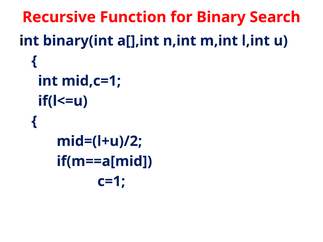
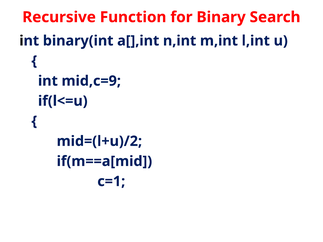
mid,c=1: mid,c=1 -> mid,c=9
